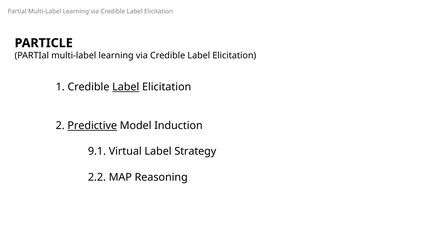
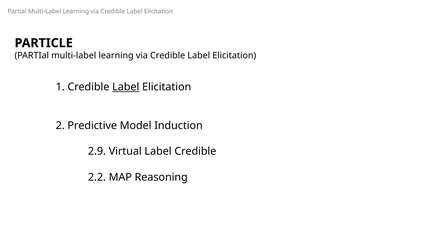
Predictive underline: present -> none
9.1: 9.1 -> 2.9
Label Strategy: Strategy -> Credible
